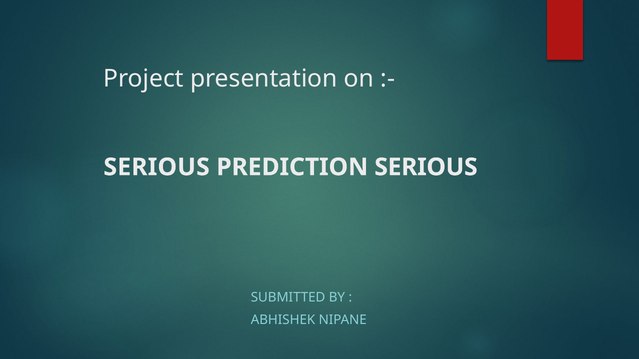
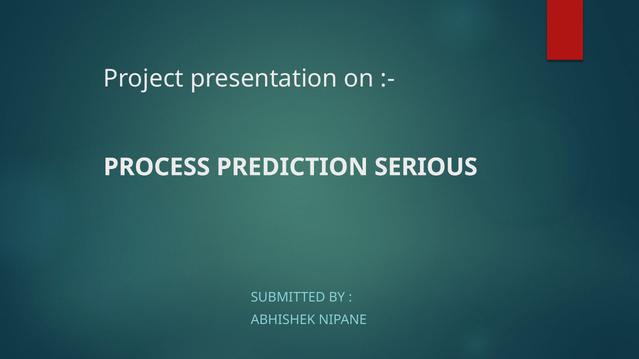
SERIOUS at (157, 167): SERIOUS -> PROCESS
